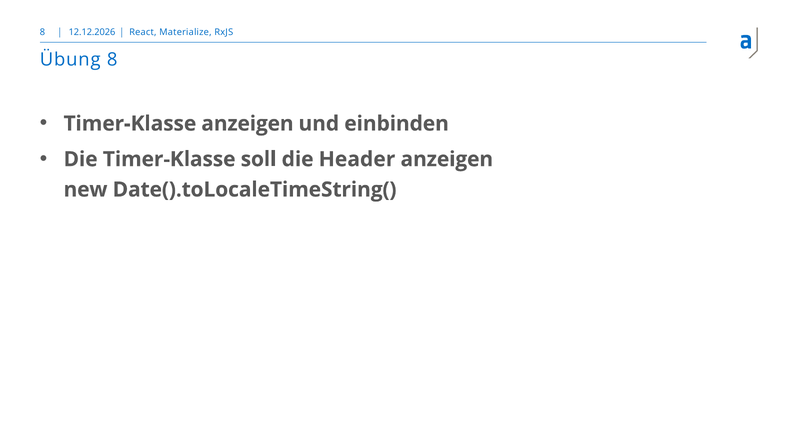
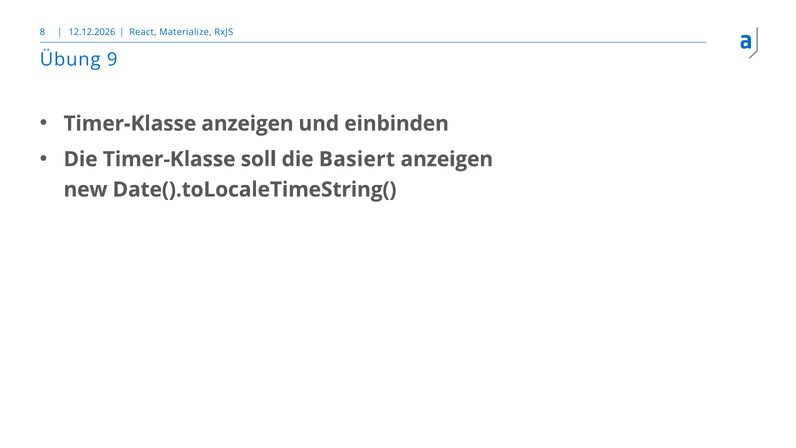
Übung 8: 8 -> 9
Header: Header -> Basiert
